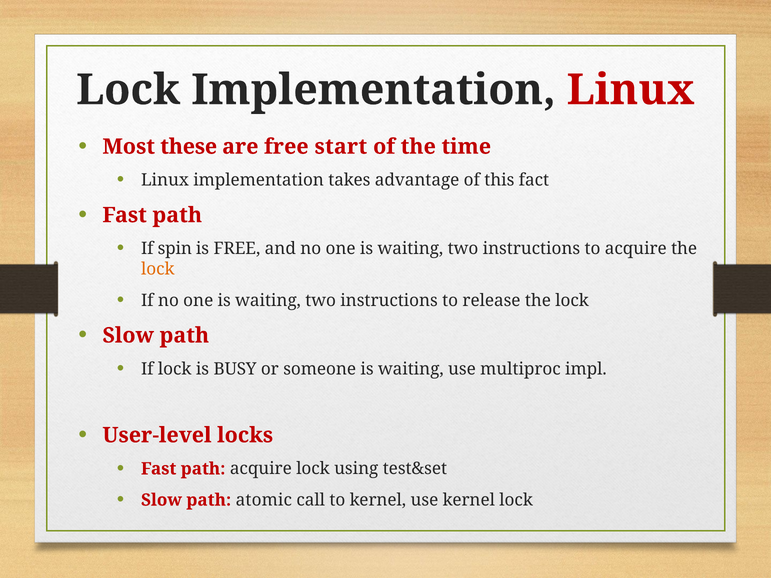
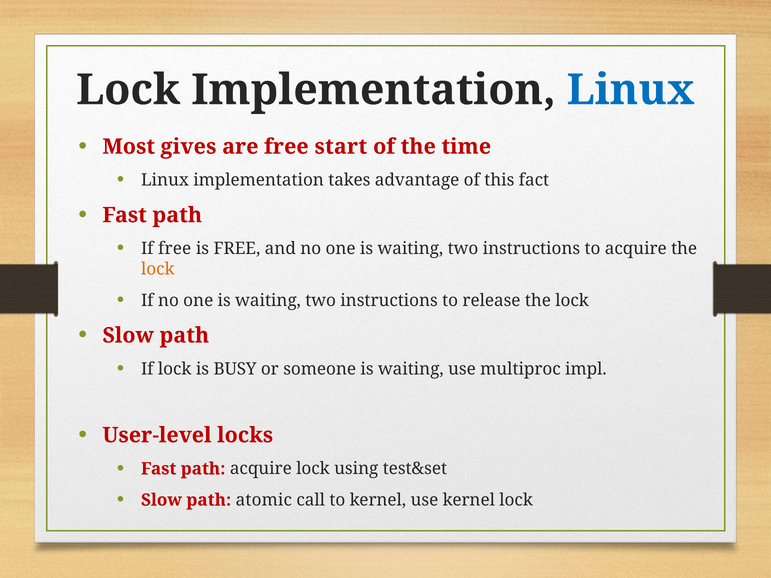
Linux at (631, 90) colour: red -> blue
these: these -> gives
If spin: spin -> free
